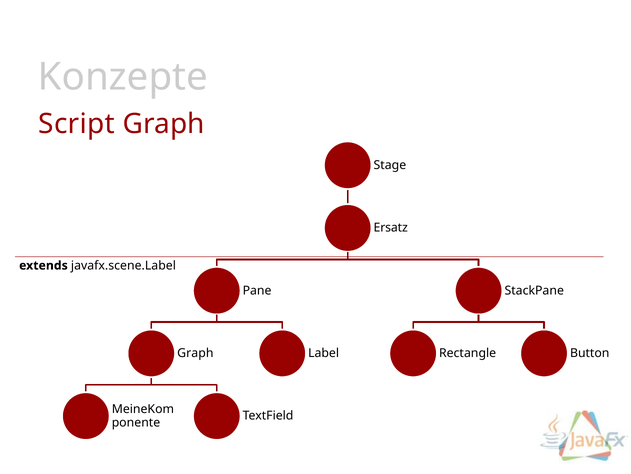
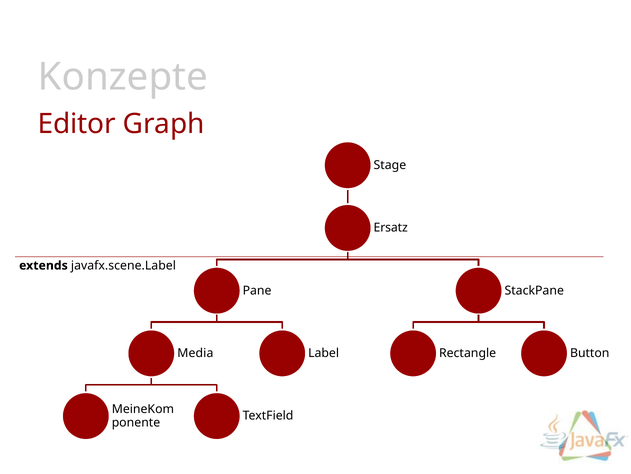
Script: Script -> Editor
Graph at (195, 353): Graph -> Media
